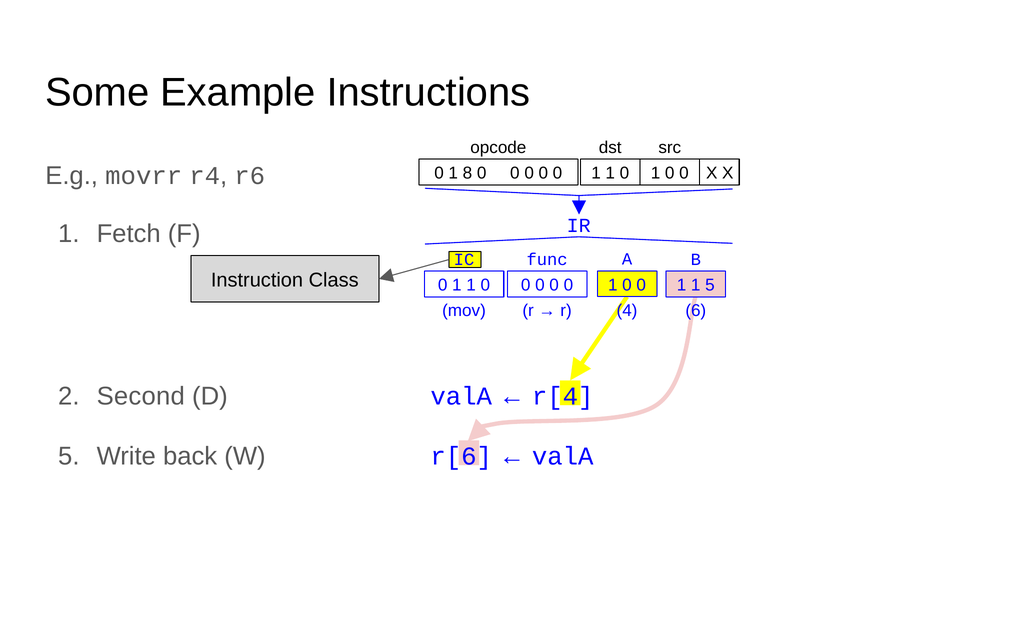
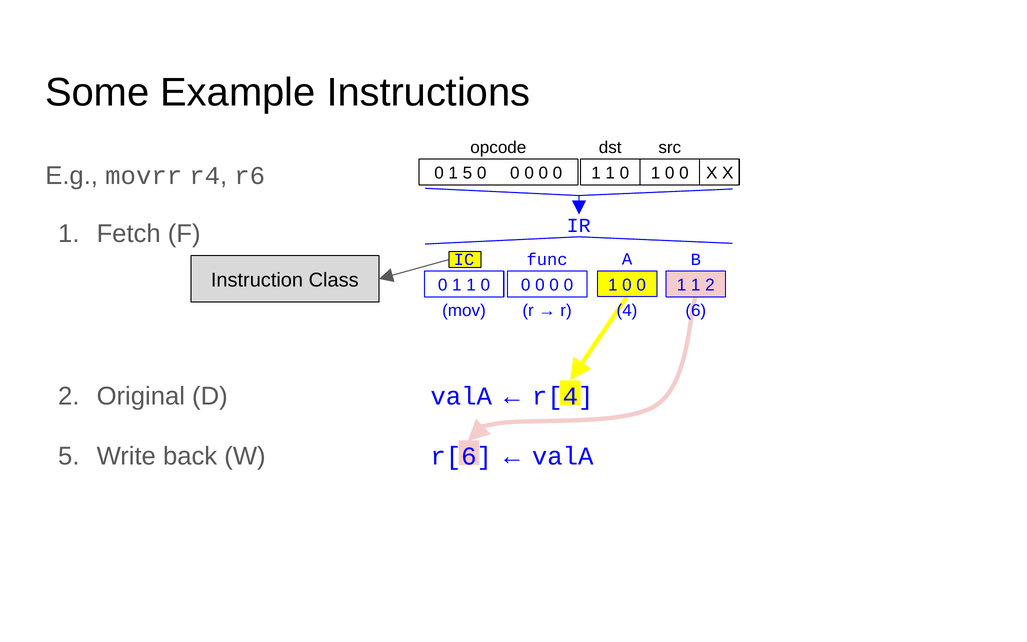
1 8: 8 -> 5
1 5: 5 -> 2
Second: Second -> Original
